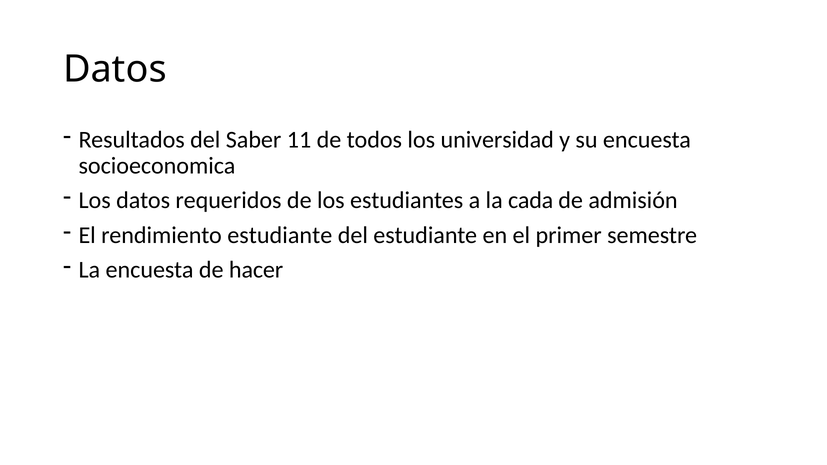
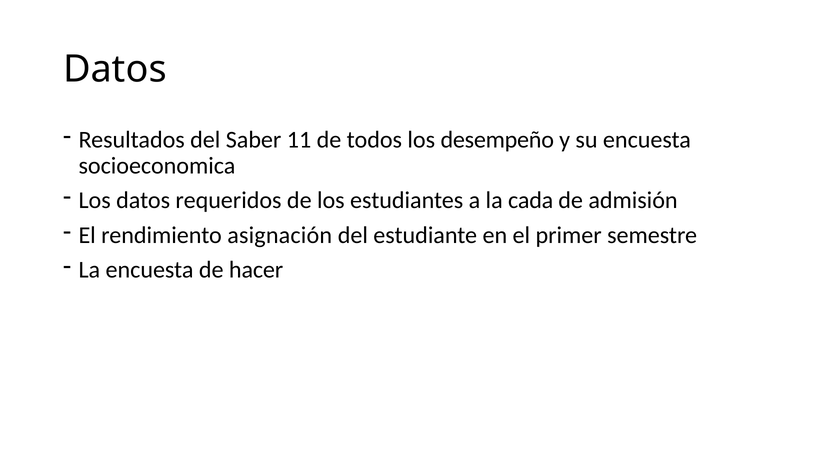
universidad: universidad -> desempeño
rendimiento estudiante: estudiante -> asignación
